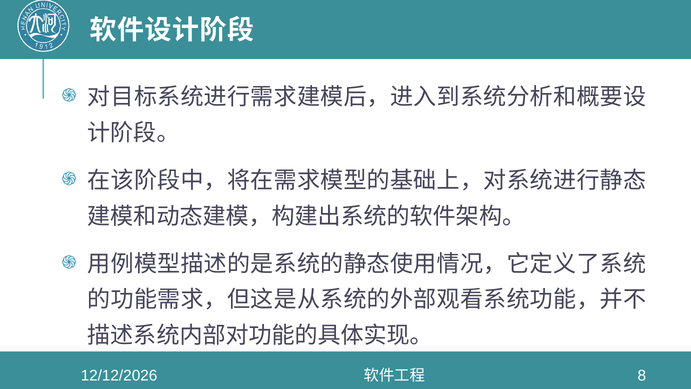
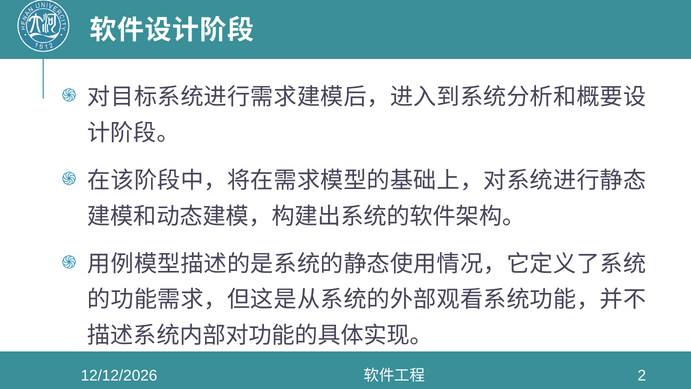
8: 8 -> 2
